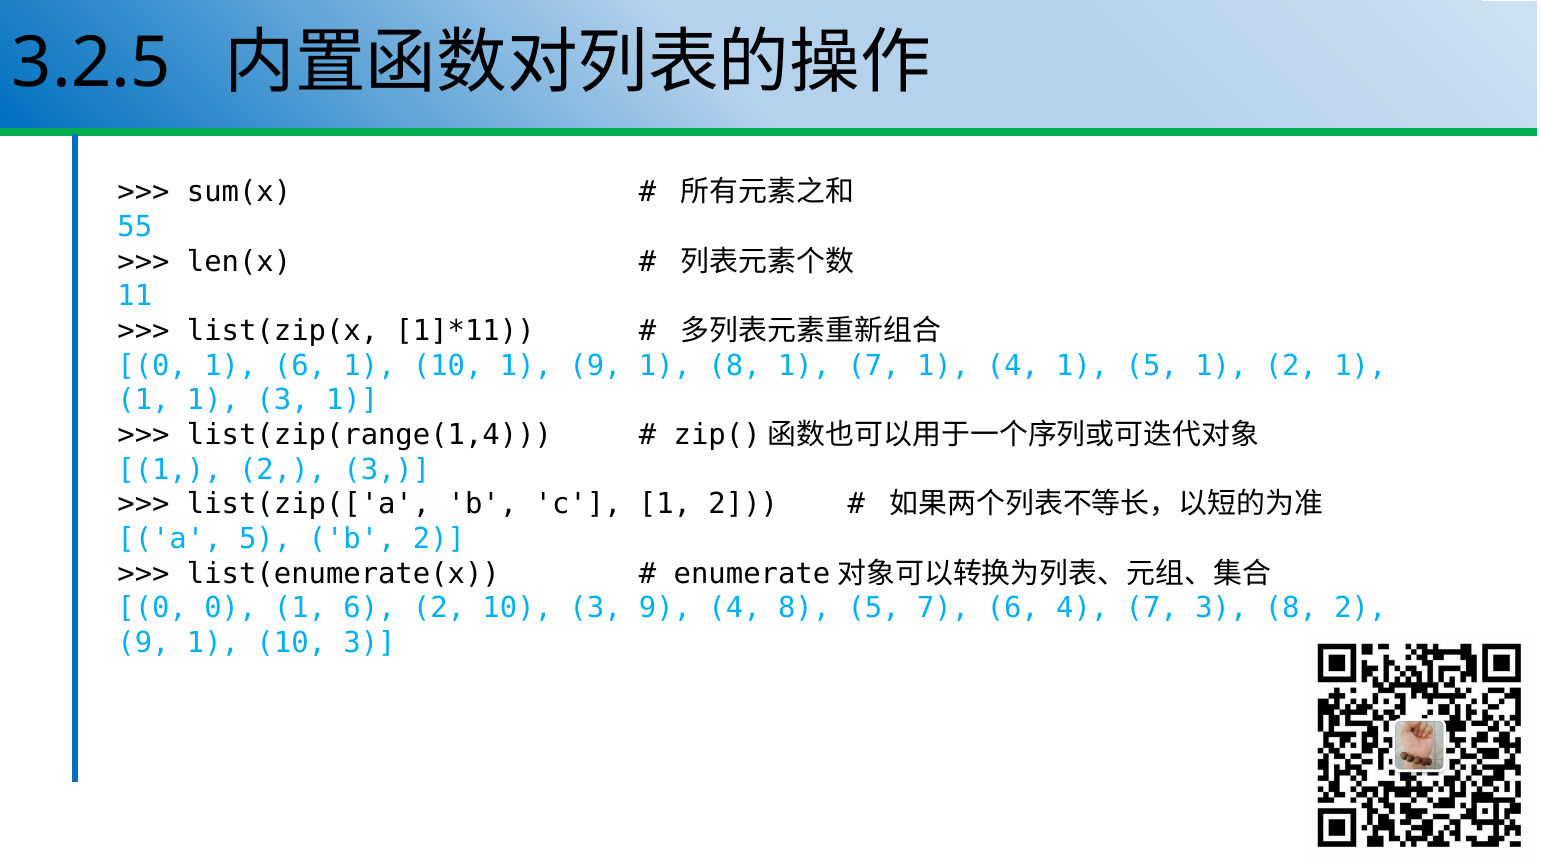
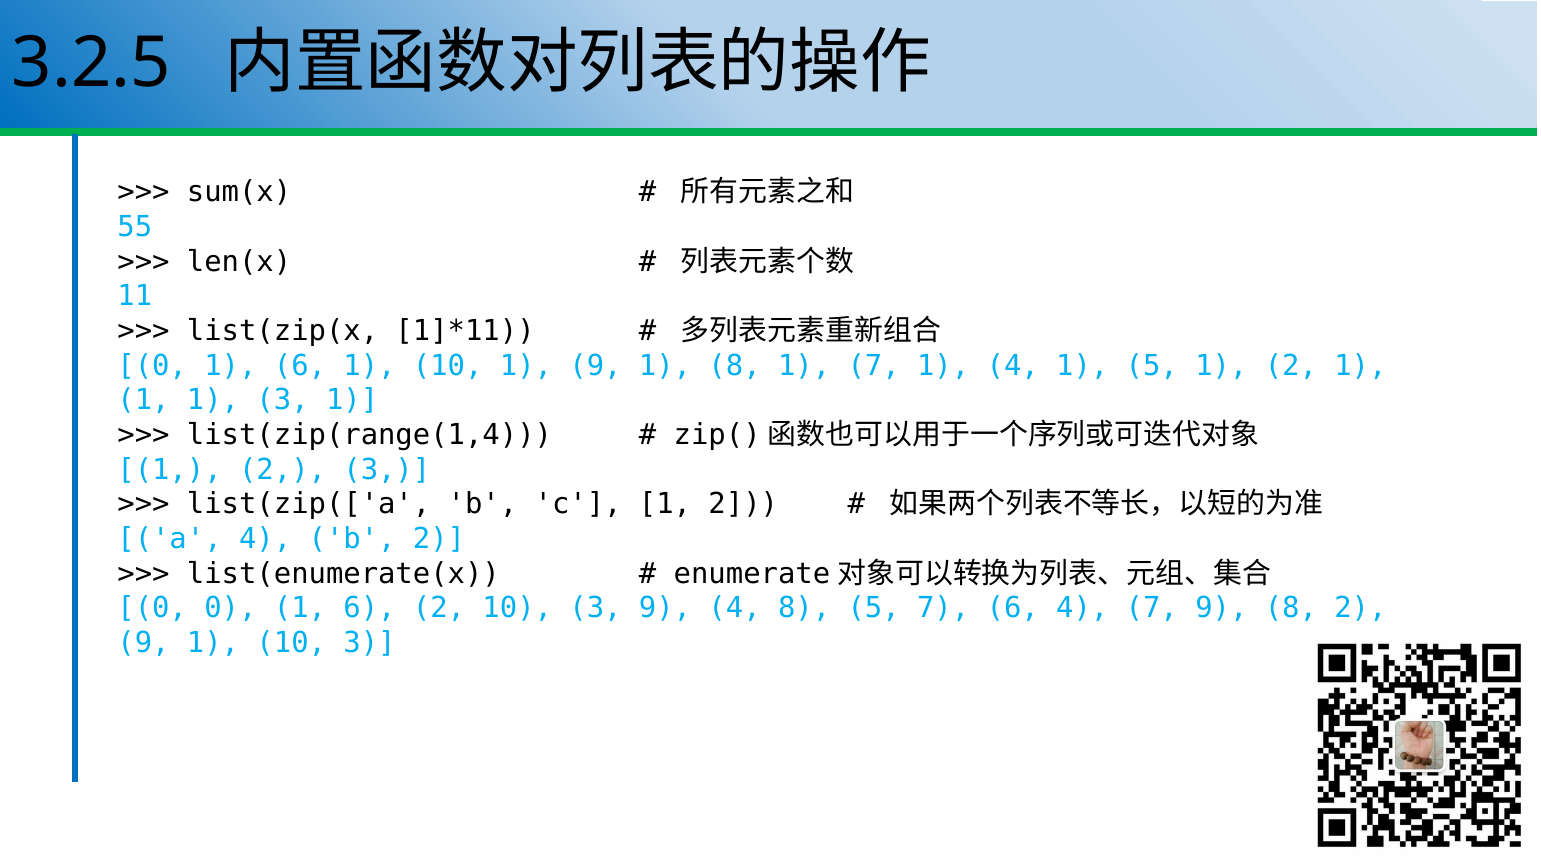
a 5: 5 -> 4
7 3: 3 -> 9
